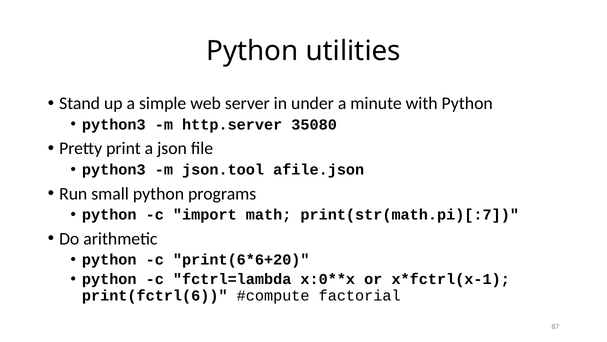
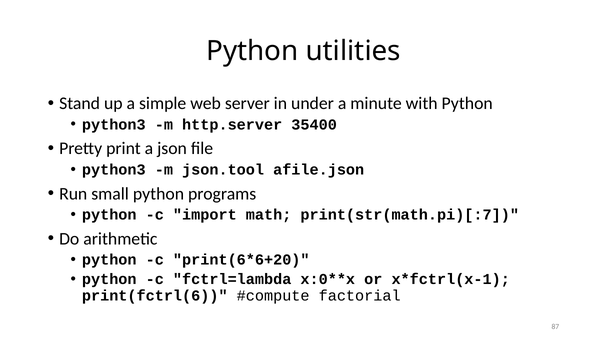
35080: 35080 -> 35400
